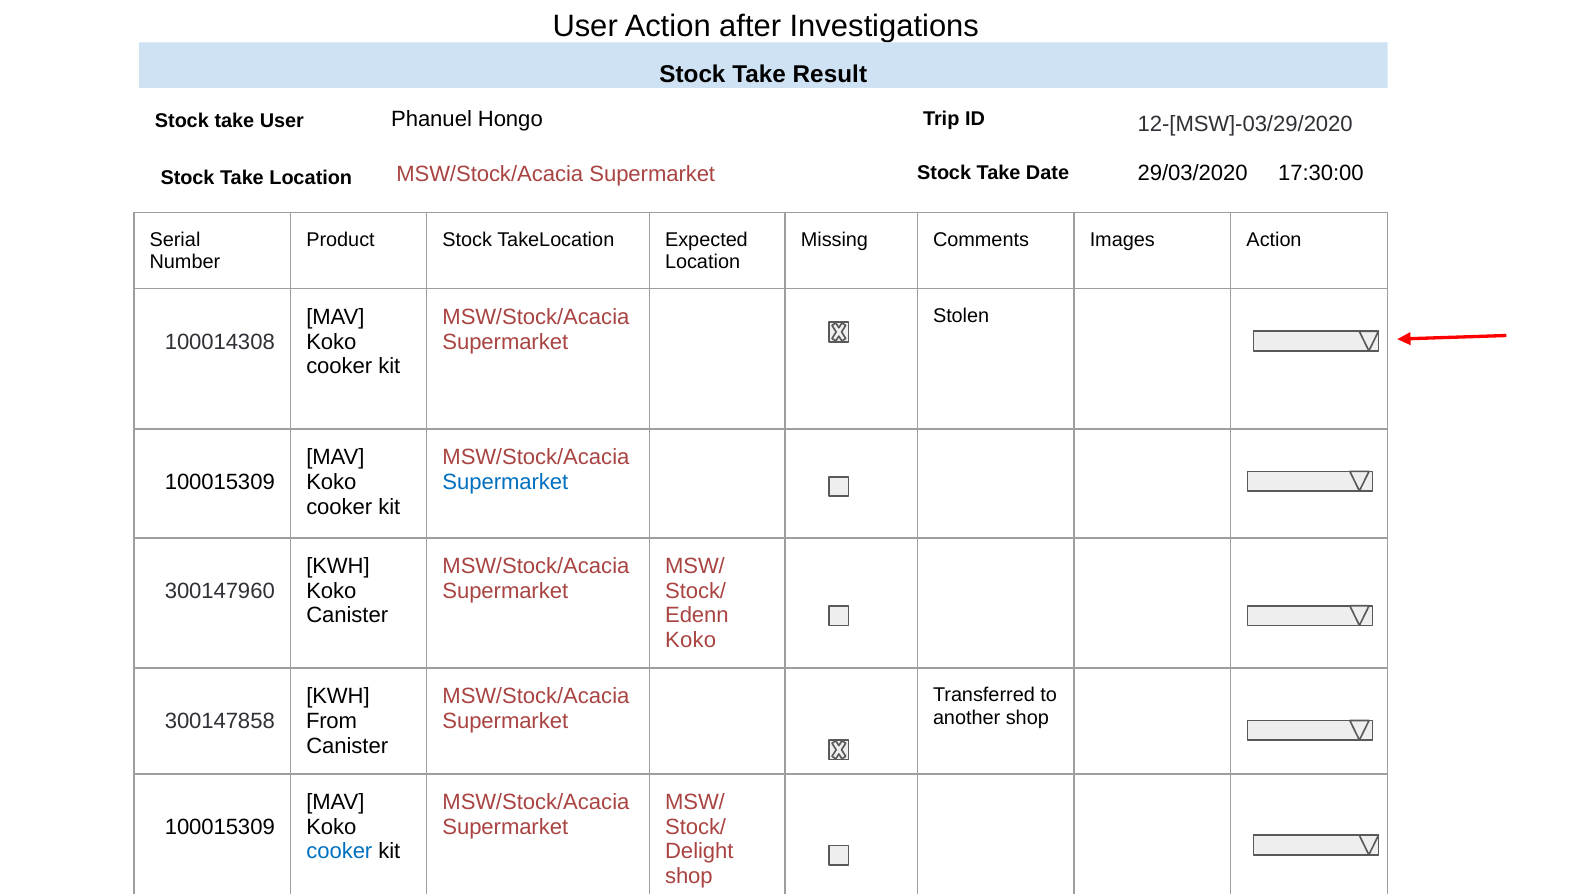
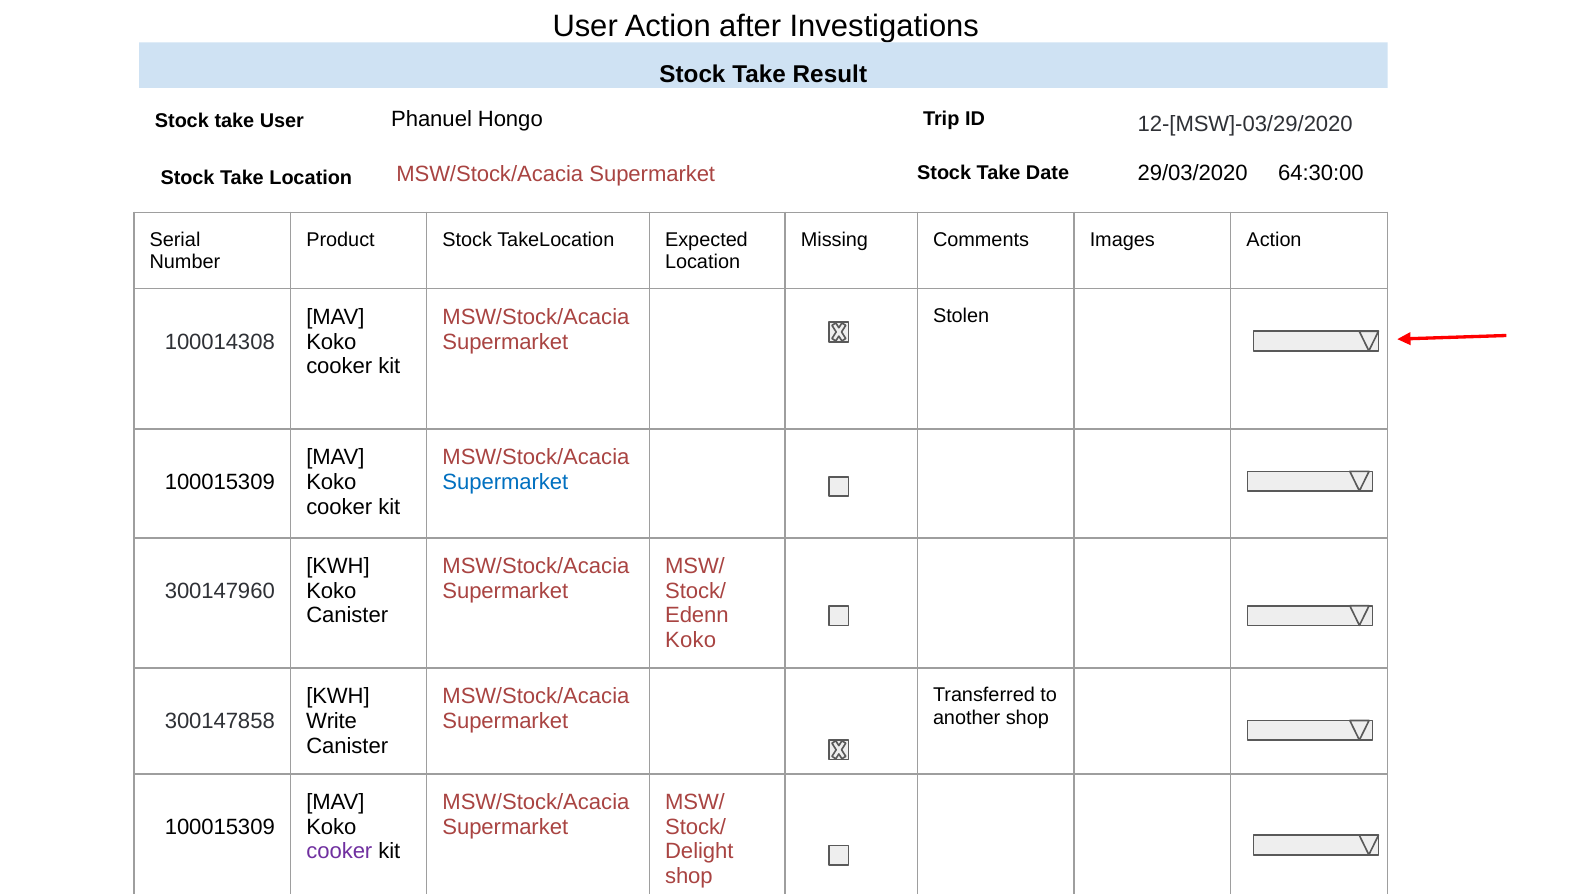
17:30:00: 17:30:00 -> 64:30:00
From: From -> Write
cooker at (339, 851) colour: blue -> purple
